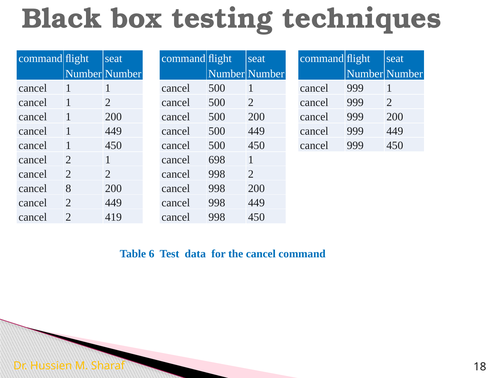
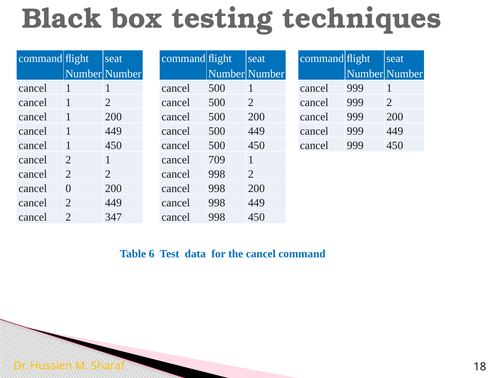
698: 698 -> 709
8: 8 -> 0
419: 419 -> 347
